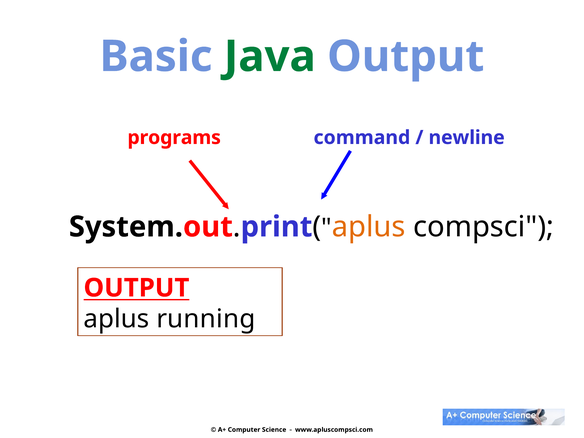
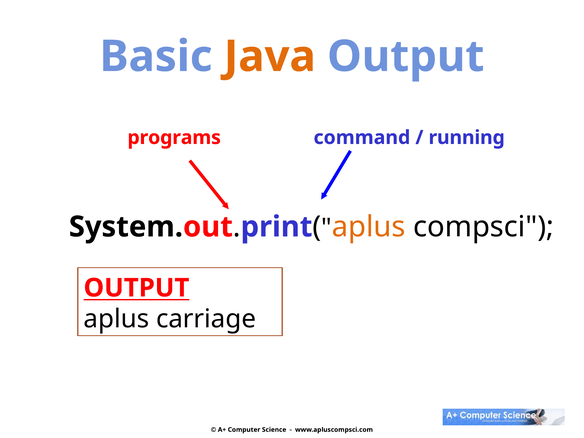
Java colour: green -> orange
newline: newline -> running
running: running -> carriage
